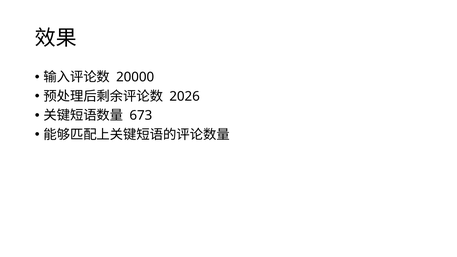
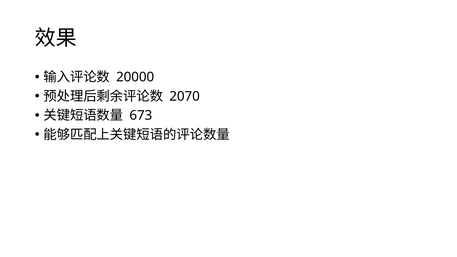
2026: 2026 -> 2070
